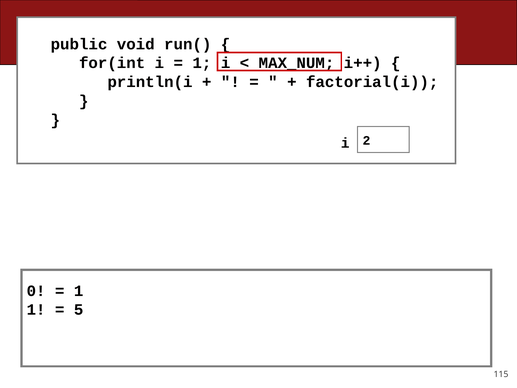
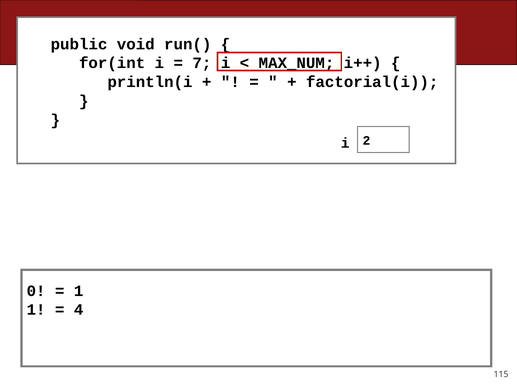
1 at (202, 63): 1 -> 7
5: 5 -> 4
